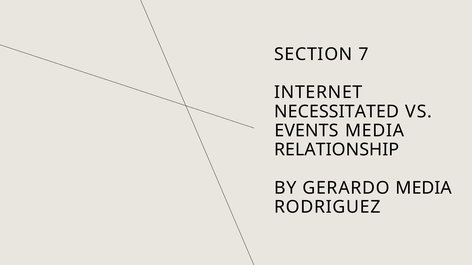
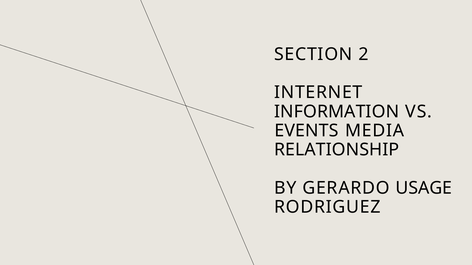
7: 7 -> 2
NECESSITATED: NECESSITATED -> INFORMATION
GERARDO MEDIA: MEDIA -> USAGE
